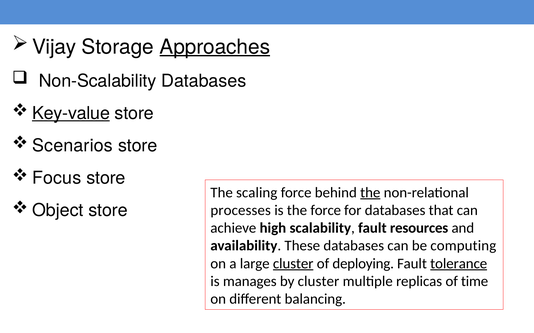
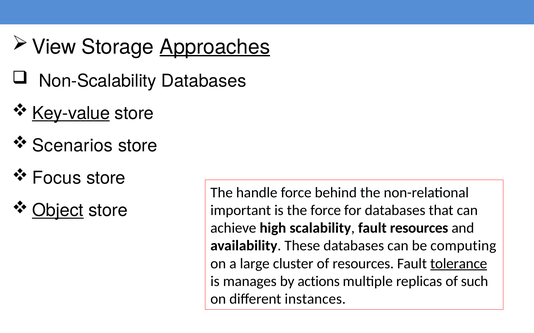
Vijay: Vijay -> View
scaling: scaling -> handle
the at (370, 193) underline: present -> none
Object underline: none -> present
processes: processes -> important
cluster at (293, 264) underline: present -> none
of deploying: deploying -> resources
by cluster: cluster -> actions
time: time -> such
balancing: balancing -> instances
